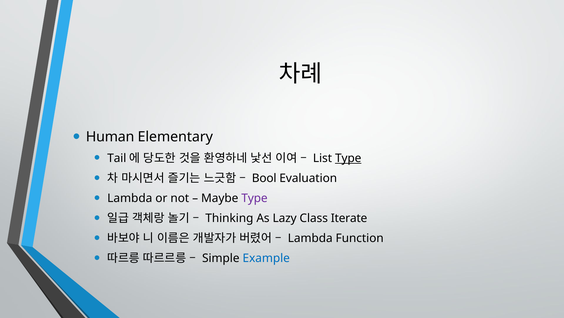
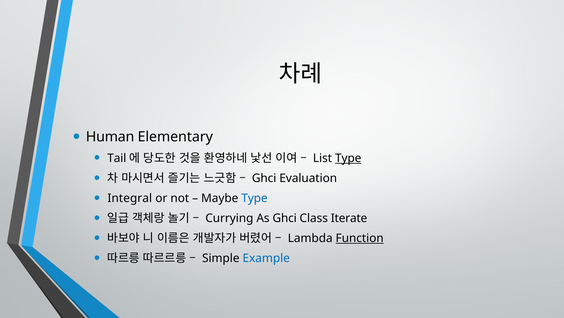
Bool at (264, 178): Bool -> Ghci
Lambda at (130, 198): Lambda -> Integral
Type at (254, 198) colour: purple -> blue
Thinking: Thinking -> Currying
As Lazy: Lazy -> Ghci
Function underline: none -> present
